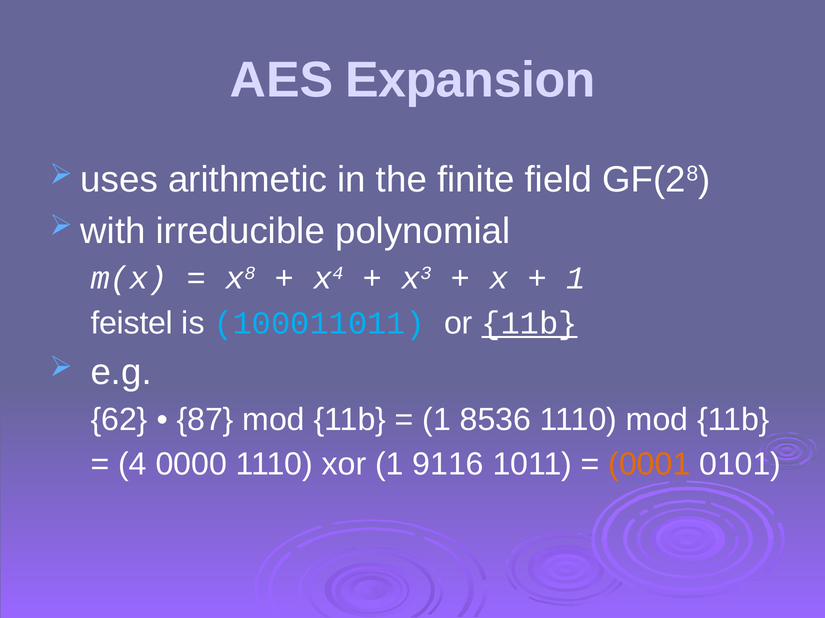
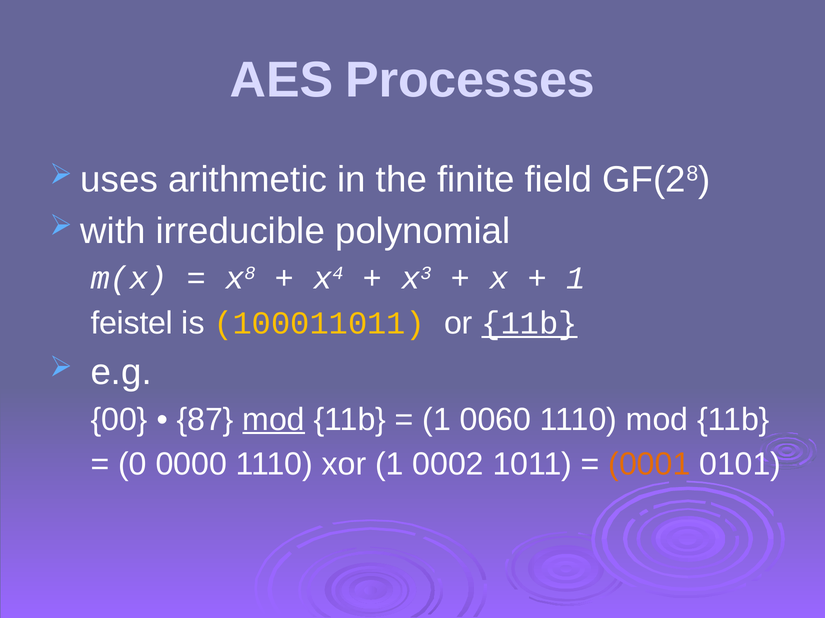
Expansion: Expansion -> Processes
100011011 colour: light blue -> yellow
62: 62 -> 00
mod at (274, 420) underline: none -> present
8536: 8536 -> 0060
4: 4 -> 0
9116: 9116 -> 0002
